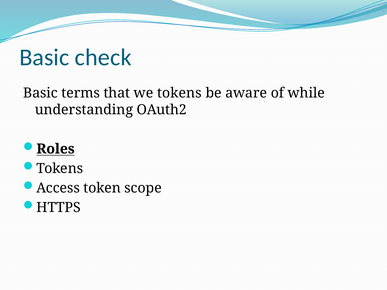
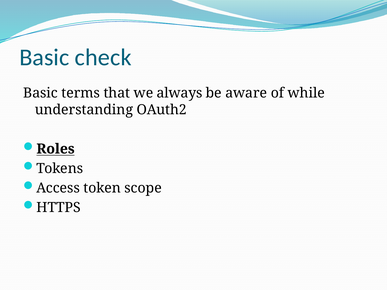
we tokens: tokens -> always
